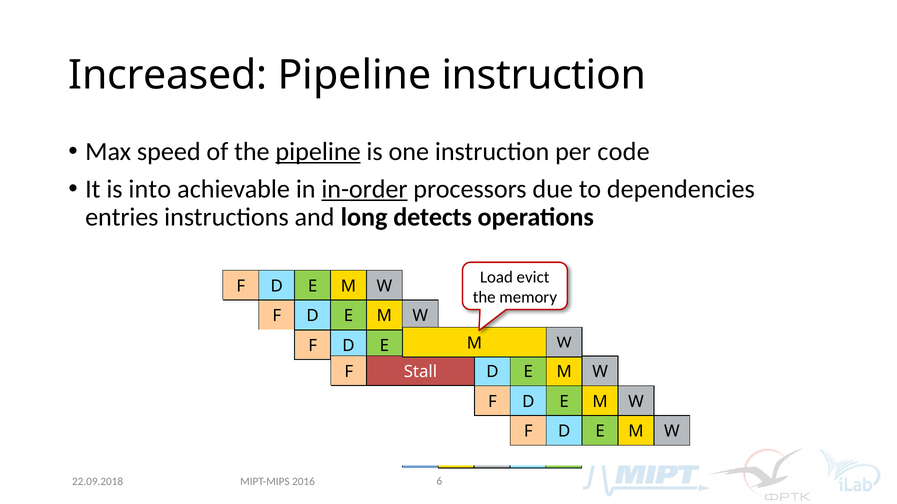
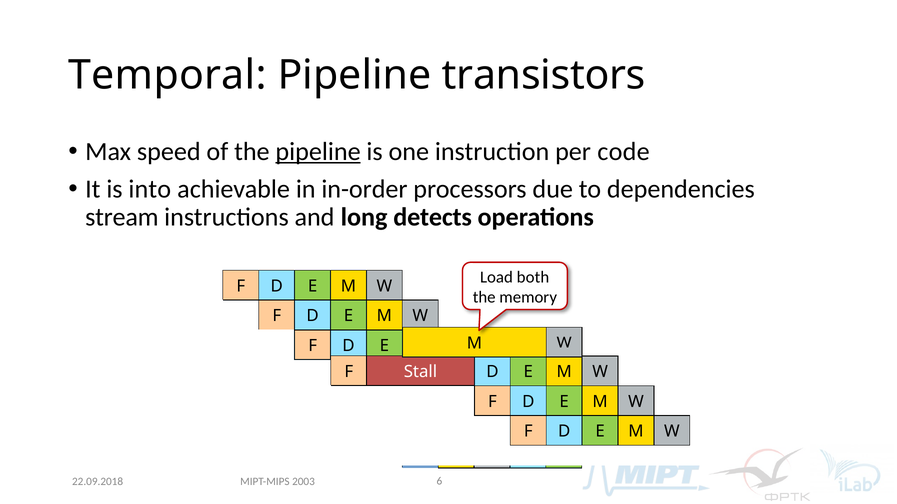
Increased: Increased -> Temporal
Pipeline instruction: instruction -> transistors
in-order underline: present -> none
entries: entries -> stream
evict: evict -> both
2016: 2016 -> 2003
